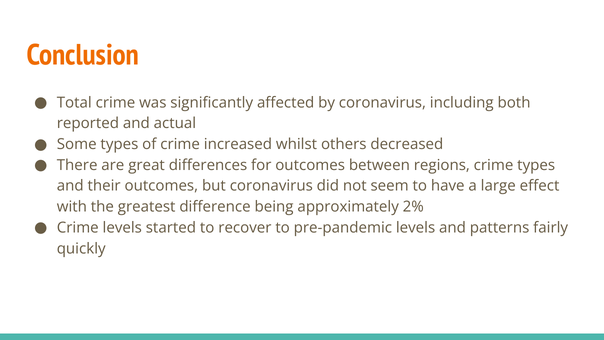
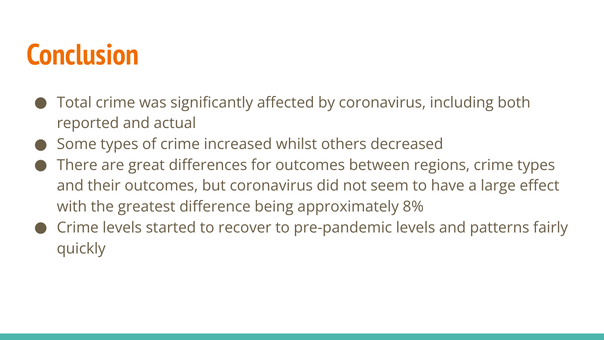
2%: 2% -> 8%
